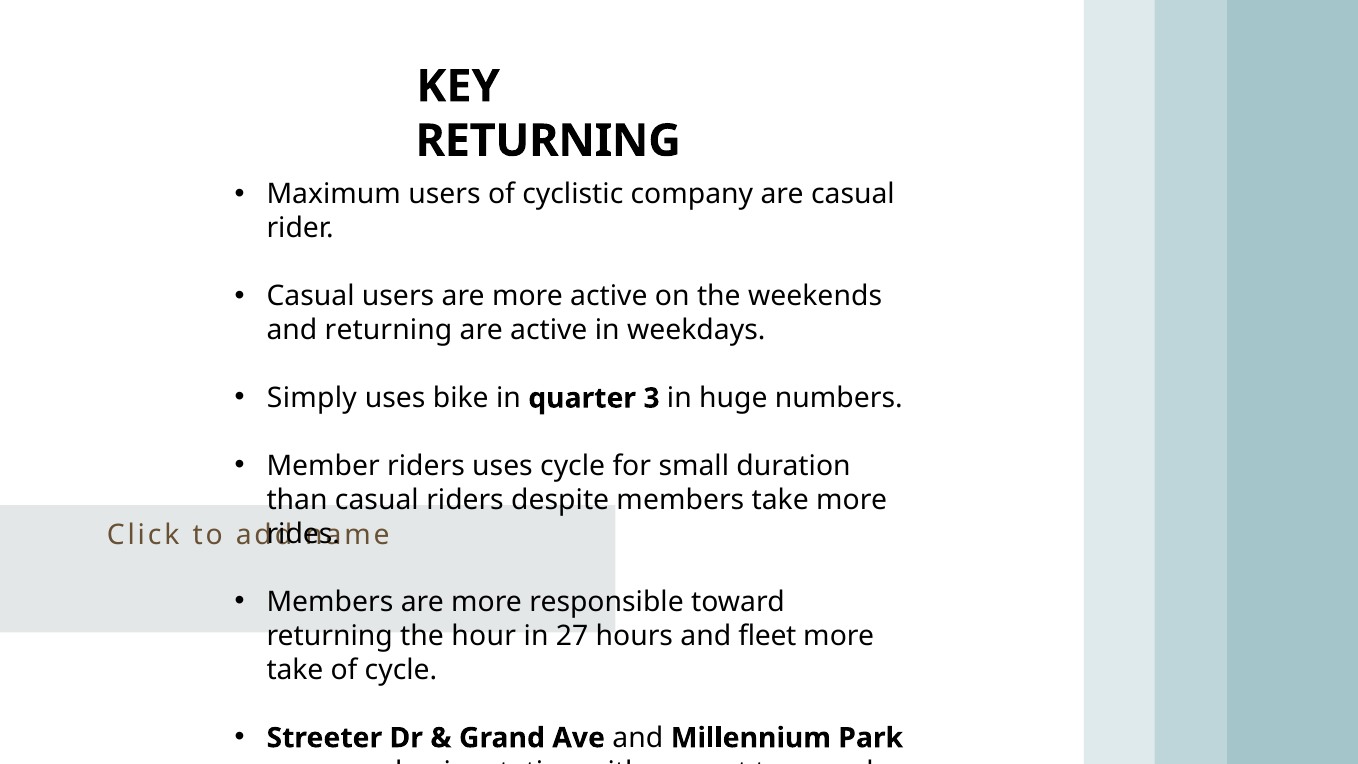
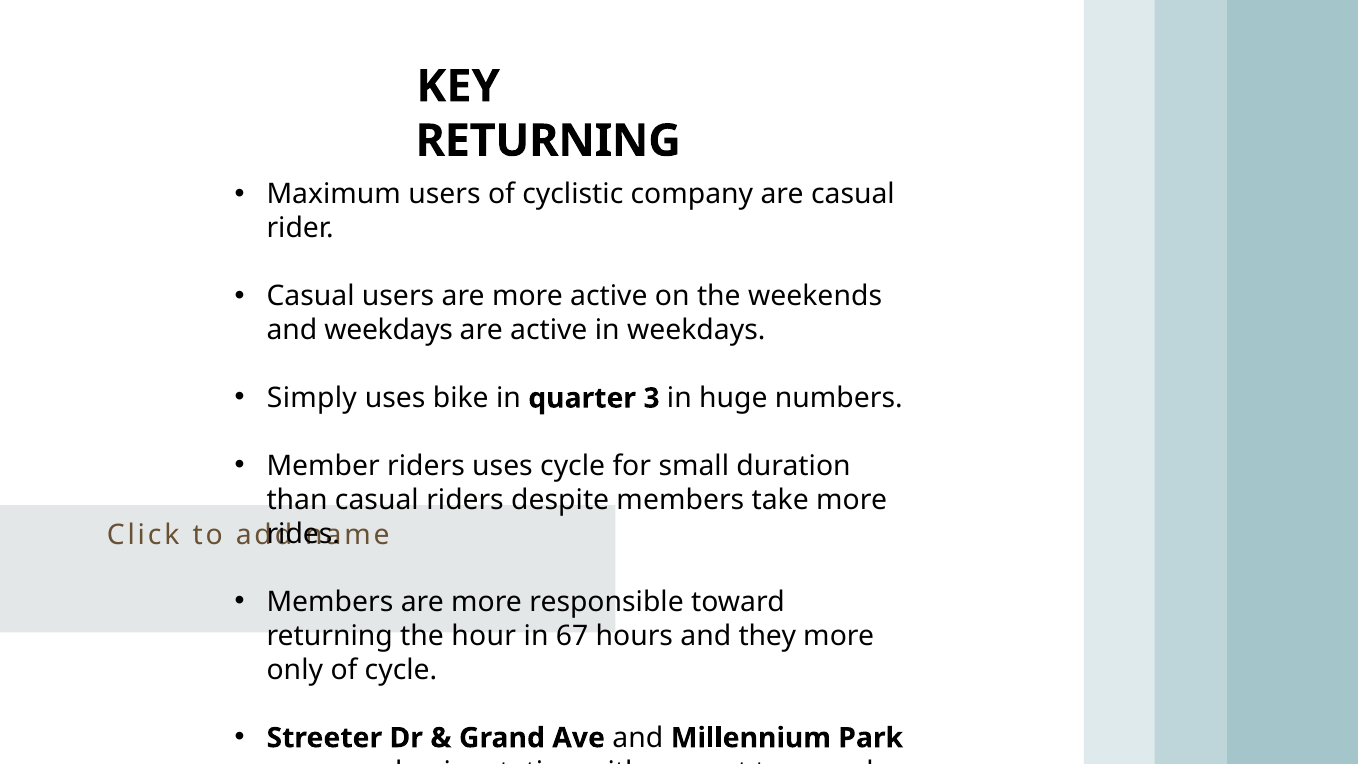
and returning: returning -> weekdays
27: 27 -> 67
fleet: fleet -> they
take at (295, 670): take -> only
